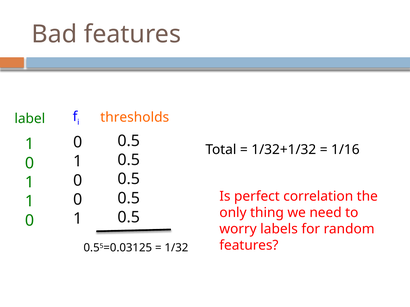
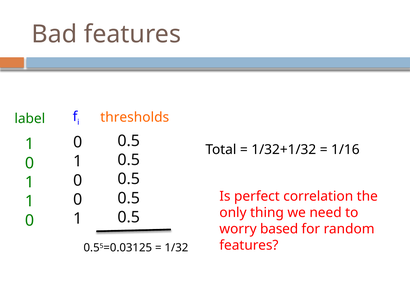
labels: labels -> based
